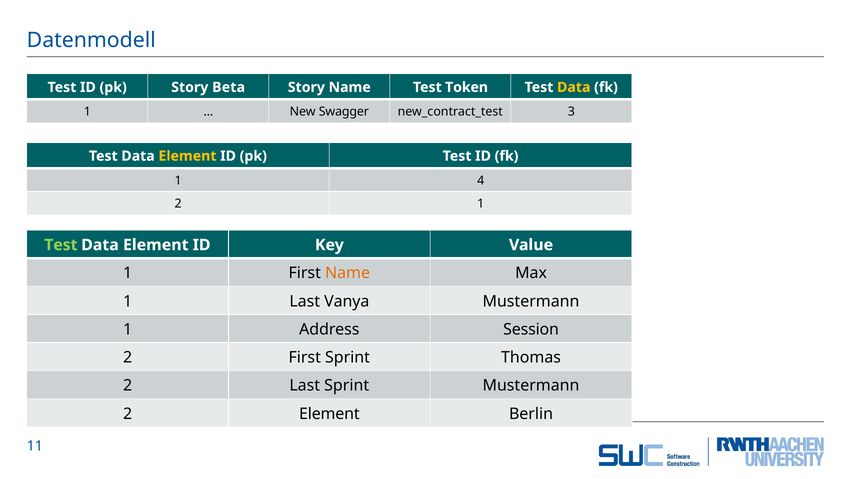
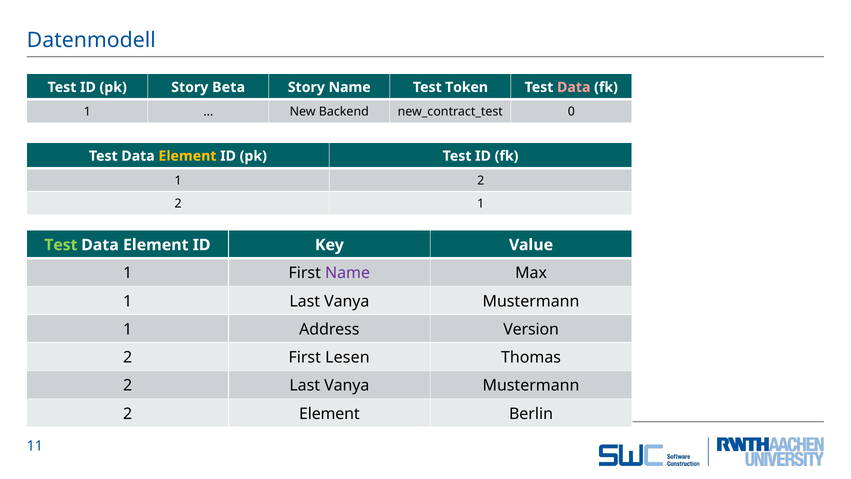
Data at (574, 87) colour: yellow -> pink
Swagger: Swagger -> Backend
3: 3 -> 0
1 4: 4 -> 2
Name at (348, 273) colour: orange -> purple
Session: Session -> Version
First Sprint: Sprint -> Lesen
2 Last Sprint: Sprint -> Vanya
